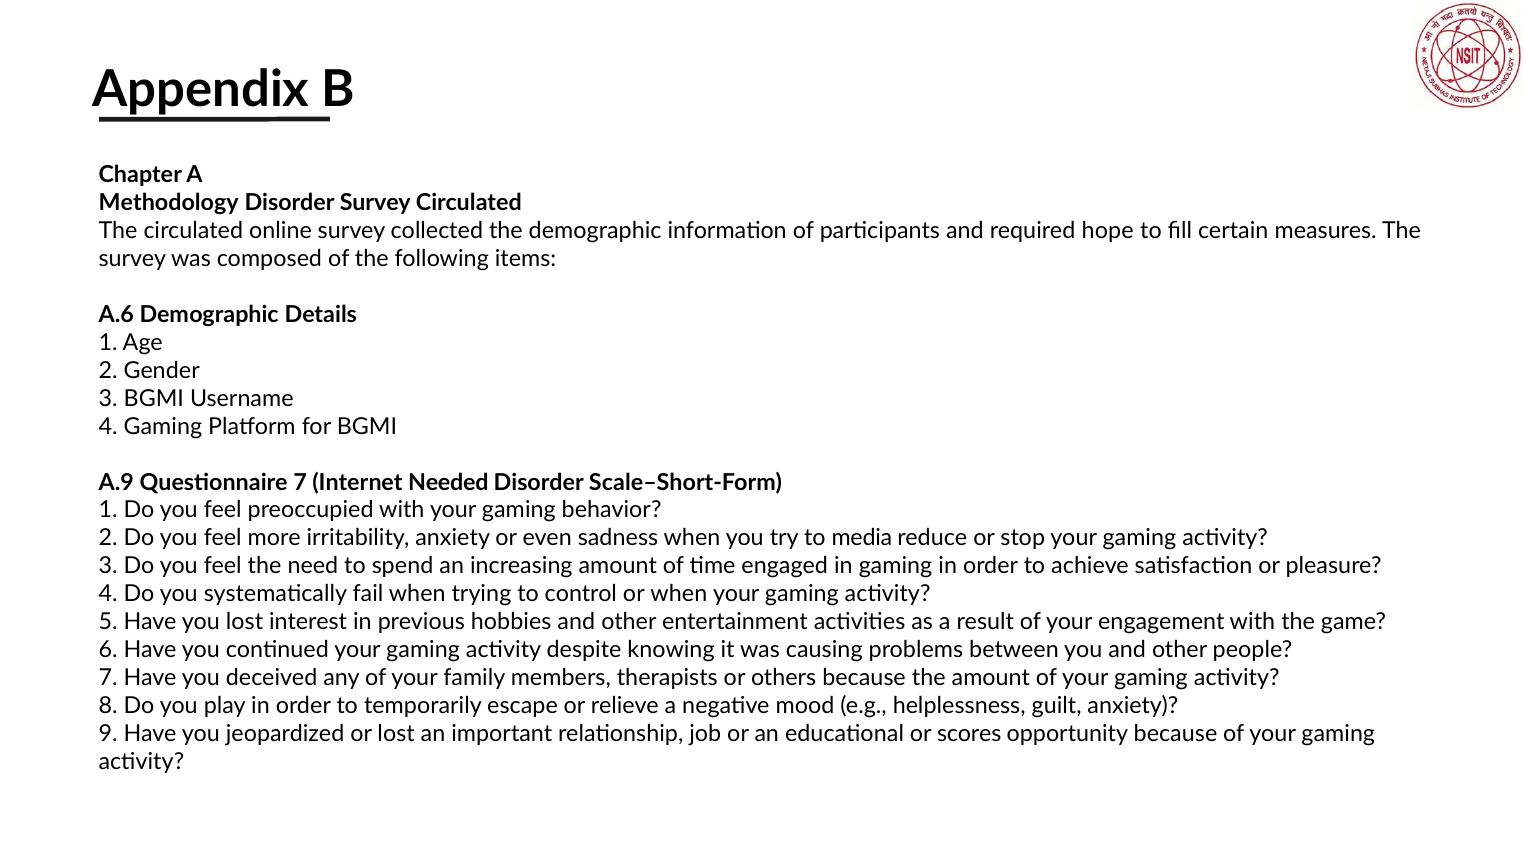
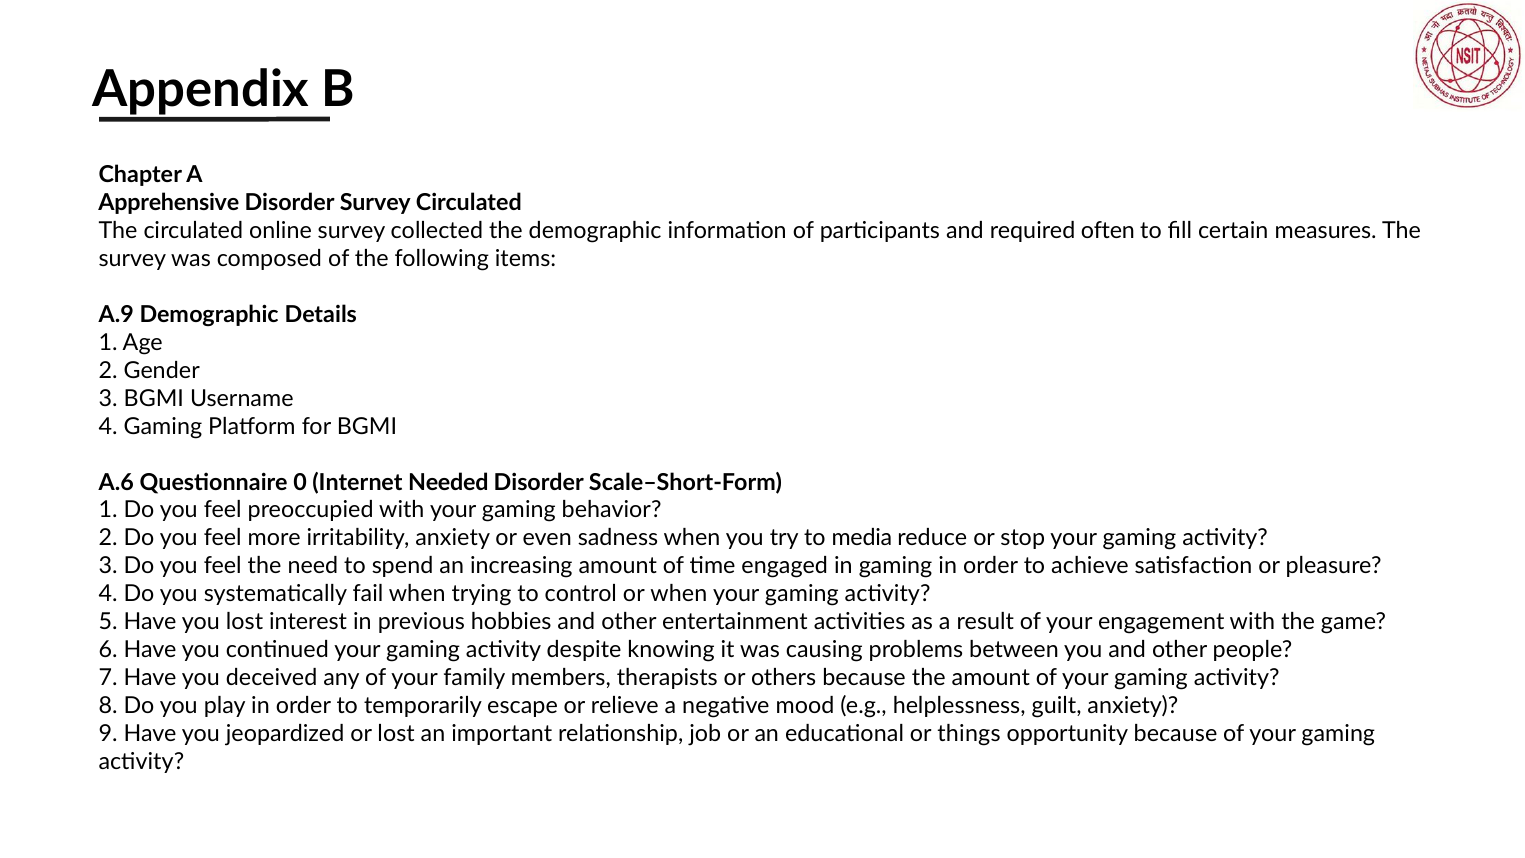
Methodology: Methodology -> Apprehensive
hope: hope -> often
A.6: A.6 -> A.9
A.9: A.9 -> A.6
Questionnaire 7: 7 -> 0
scores: scores -> things
